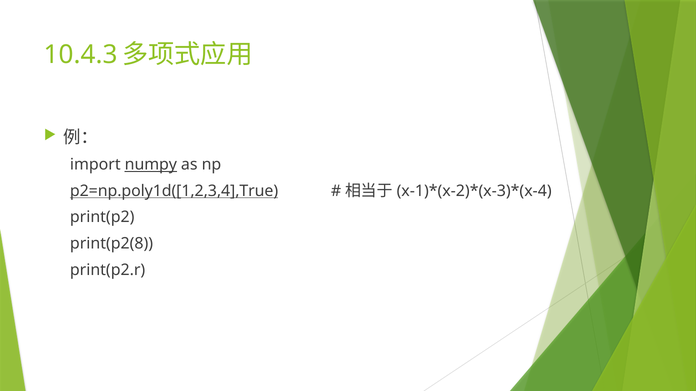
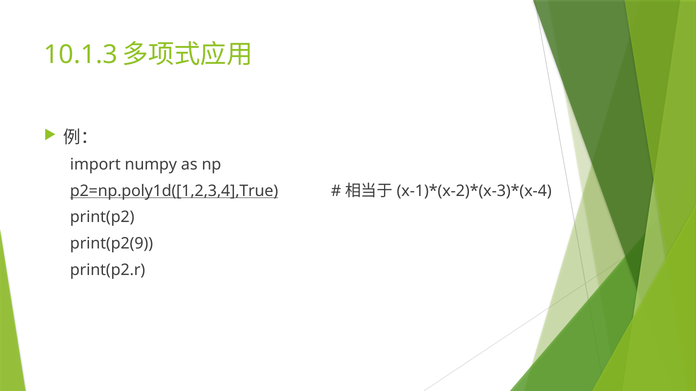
10.4.3: 10.4.3 -> 10.1.3
numpy underline: present -> none
print(p2(8: print(p2(8 -> print(p2(9
